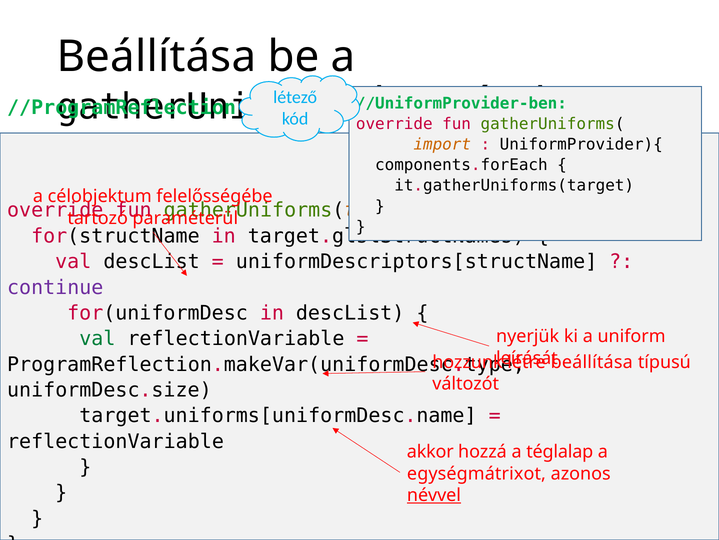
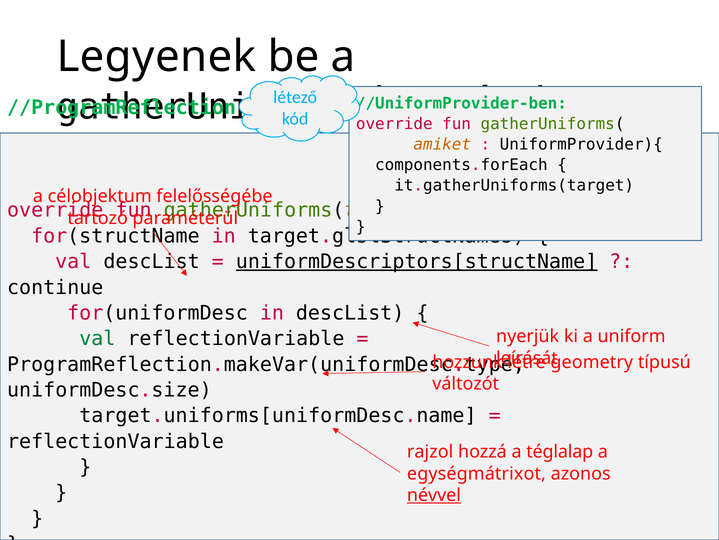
Beállítása at (156, 57): Beállítása -> Legyenek
import: import -> amiket
uniformDescriptors[structName underline: none -> present
continue colour: purple -> black
beállítása at (592, 362): beállítása -> geometry
akkor: akkor -> rajzol
